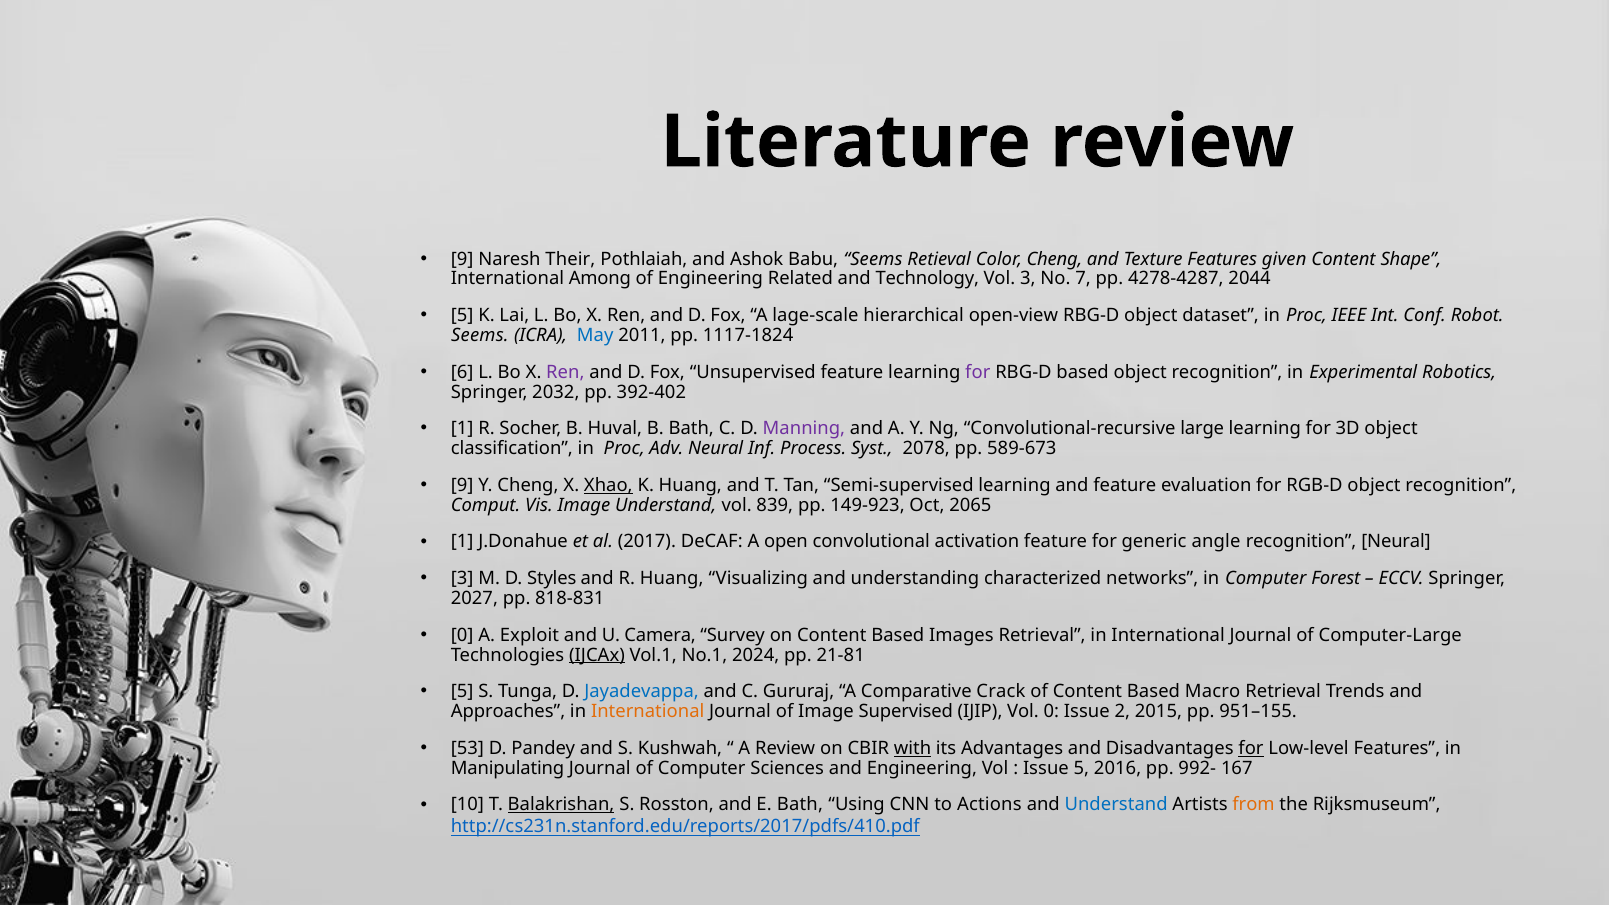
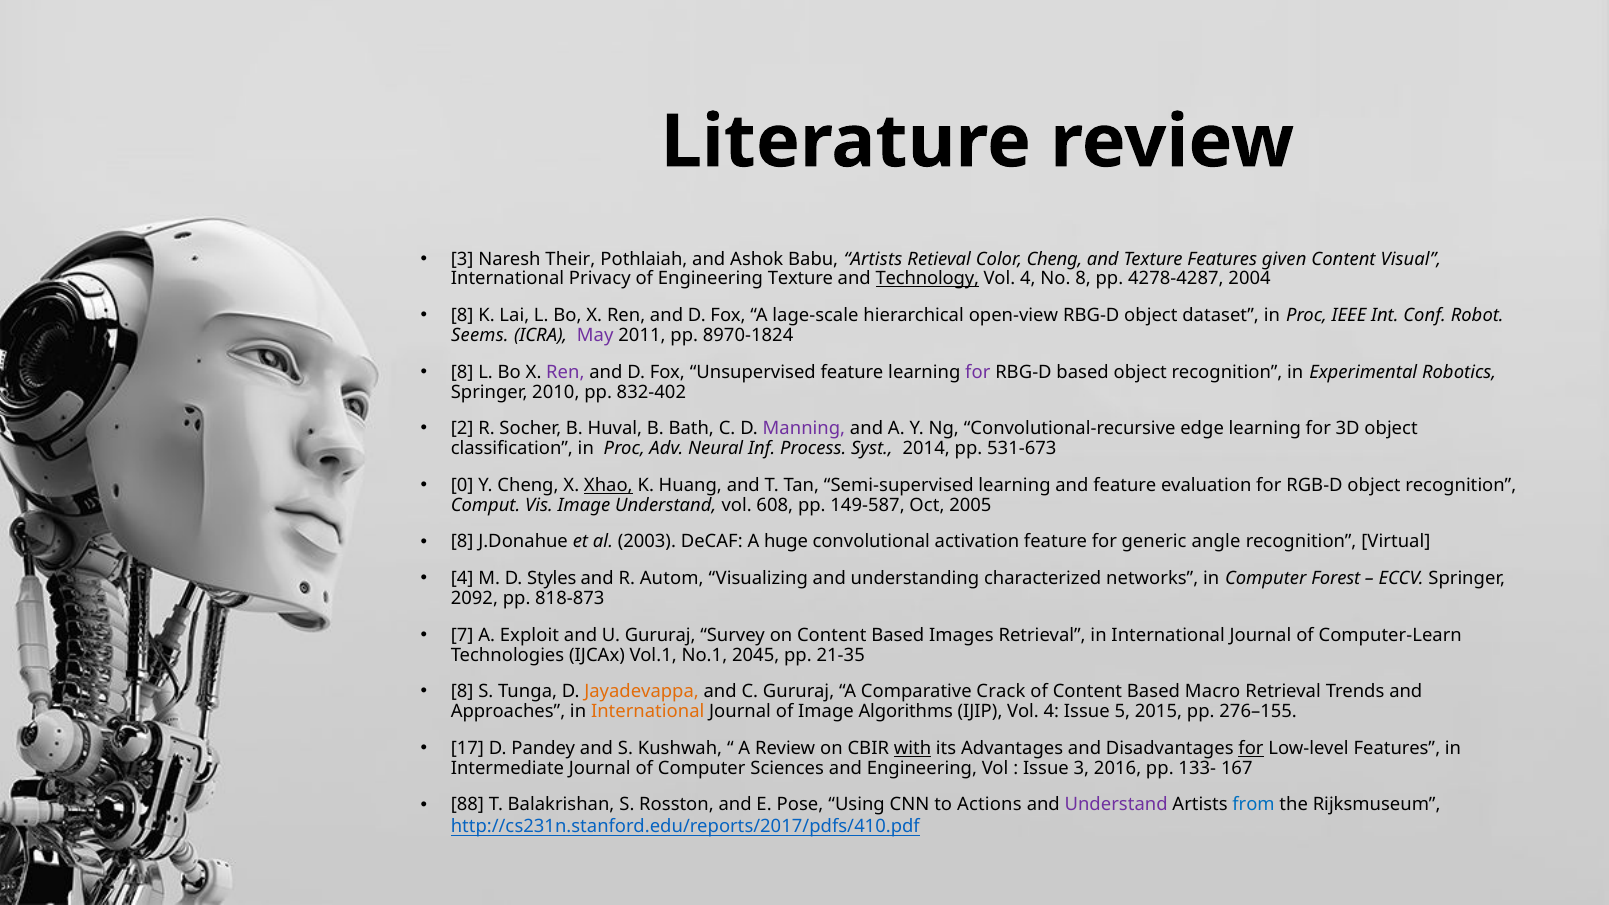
9 at (462, 259): 9 -> 3
Babu Seems: Seems -> Artists
Shape: Shape -> Visual
Among: Among -> Privacy
Engineering Related: Related -> Texture
Technology underline: none -> present
3 at (1028, 279): 3 -> 4
No 7: 7 -> 8
2044: 2044 -> 2004
5 at (462, 316): 5 -> 8
May colour: blue -> purple
1117-1824: 1117-1824 -> 8970-1824
6 at (462, 372): 6 -> 8
2032: 2032 -> 2010
392-402: 392-402 -> 832-402
1 at (462, 429): 1 -> 2
large: large -> edge
2078: 2078 -> 2014
589-673: 589-673 -> 531-673
9 at (462, 485): 9 -> 0
839: 839 -> 608
149-923: 149-923 -> 149-587
2065: 2065 -> 2005
1 at (462, 542): 1 -> 8
2017: 2017 -> 2003
open: open -> huge
recognition Neural: Neural -> Virtual
3 at (462, 579): 3 -> 4
R Huang: Huang -> Autom
2027: 2027 -> 2092
818-831: 818-831 -> 818-873
0 at (462, 635): 0 -> 7
U Camera: Camera -> Gururaj
Computer-Large: Computer-Large -> Computer-Learn
IJCAx underline: present -> none
2024: 2024 -> 2045
21-81: 21-81 -> 21-35
5 at (462, 692): 5 -> 8
Jayadevappa colour: blue -> orange
Supervised: Supervised -> Algorithms
IJIP Vol 0: 0 -> 4
2: 2 -> 5
951–155: 951–155 -> 276–155
53: 53 -> 17
Manipulating: Manipulating -> Intermediate
Issue 5: 5 -> 3
992-: 992- -> 133-
10: 10 -> 88
Balakrishan underline: present -> none
E Bath: Bath -> Pose
Understand at (1116, 805) colour: blue -> purple
from colour: orange -> blue
